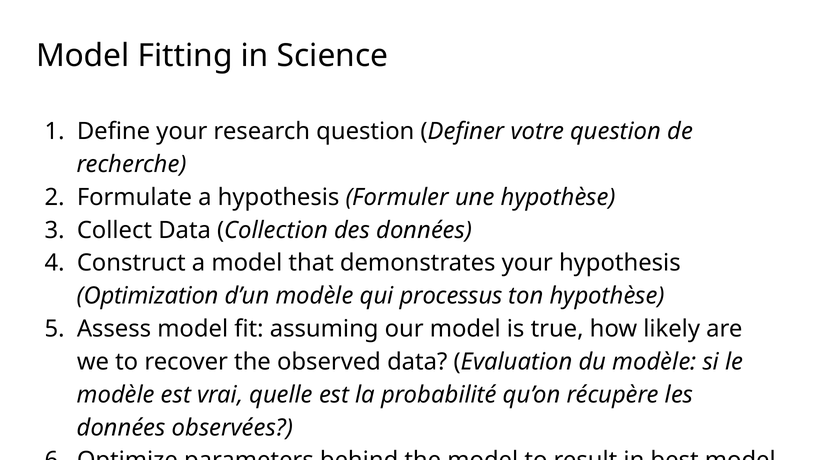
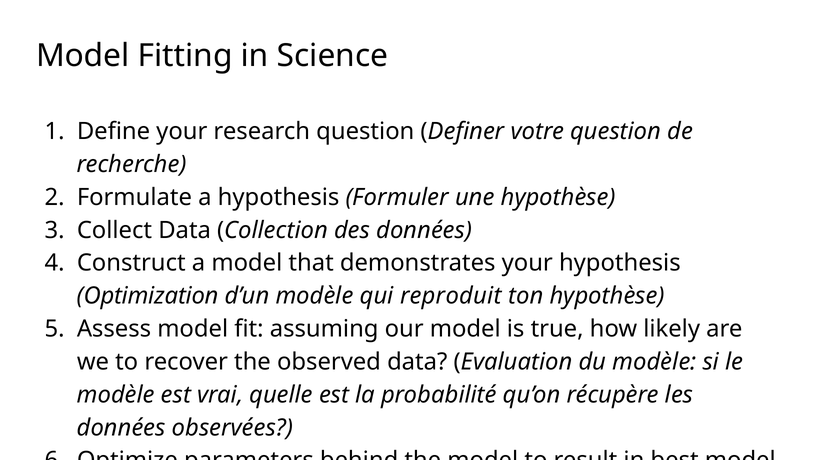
processus: processus -> reproduit
